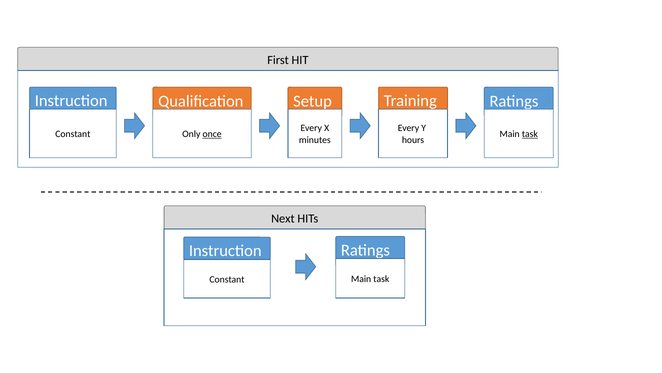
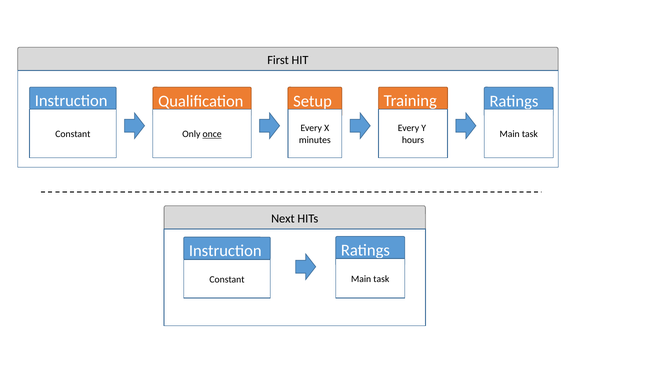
task at (530, 134) underline: present -> none
